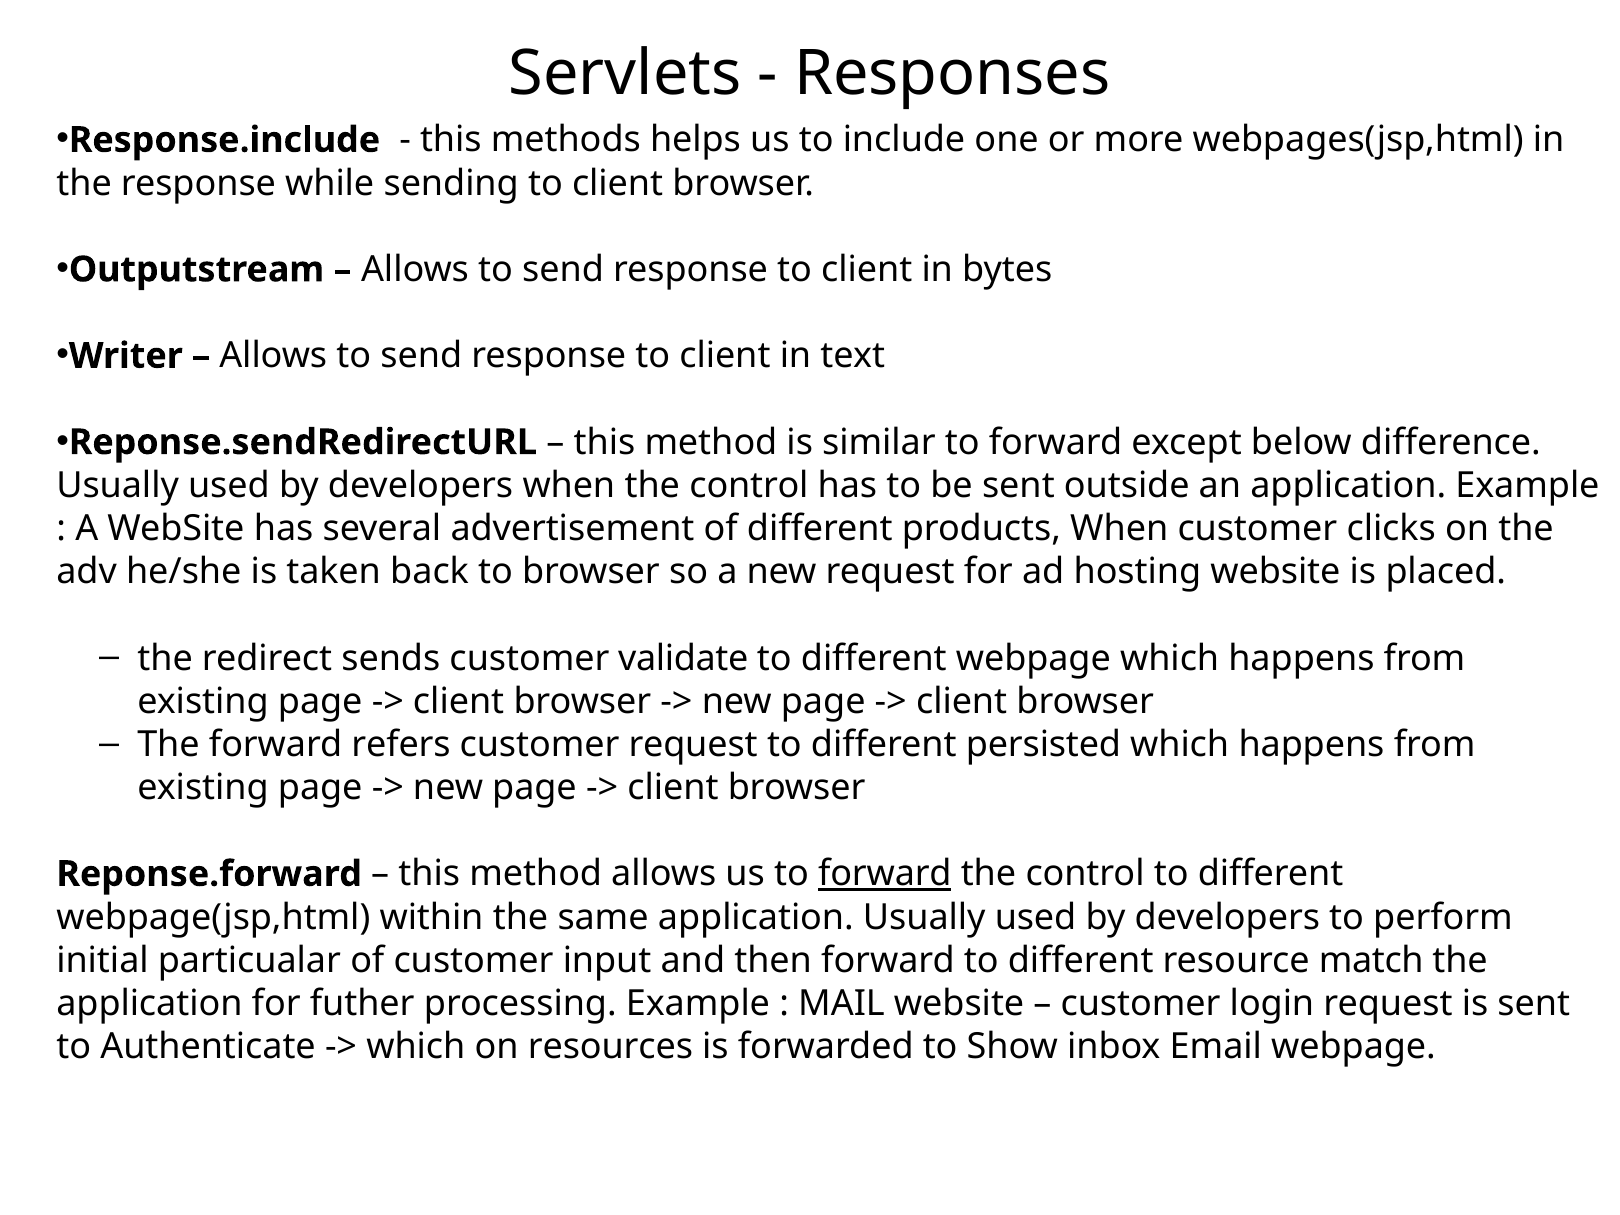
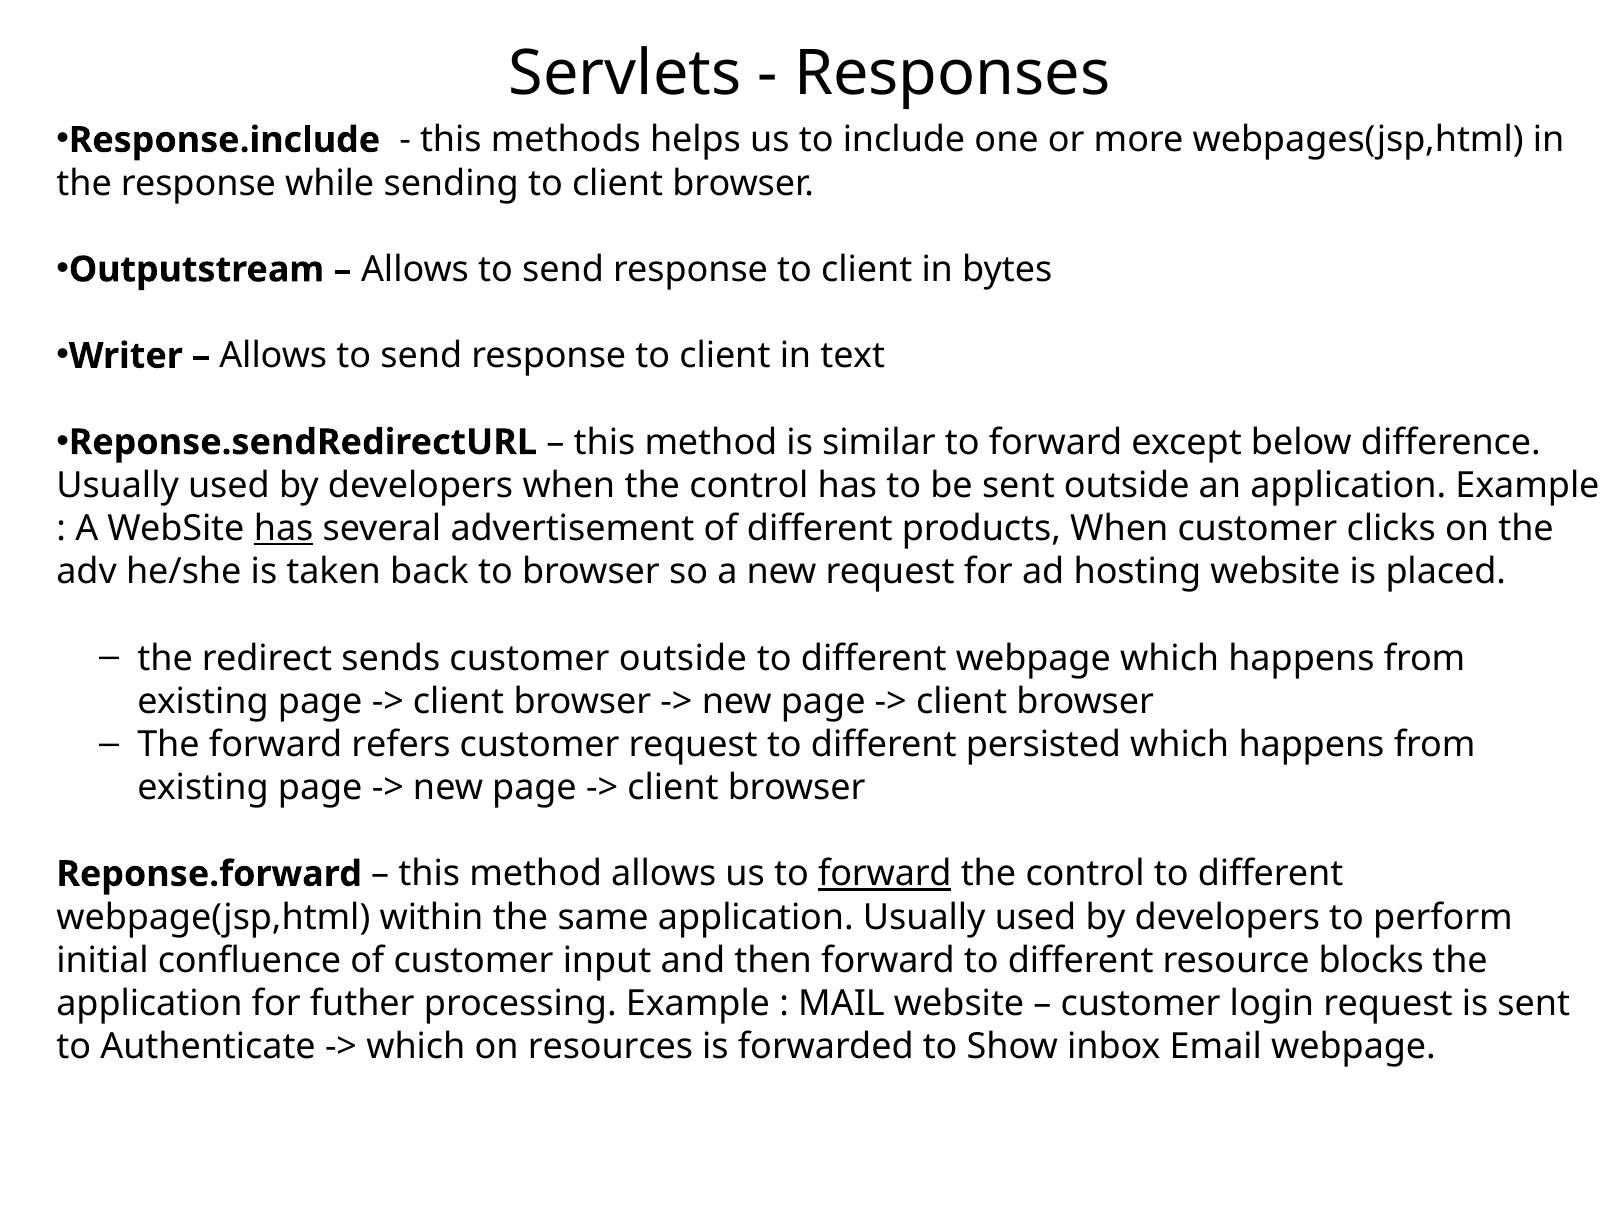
has at (284, 529) underline: none -> present
customer validate: validate -> outside
particualar: particualar -> confluence
match: match -> blocks
